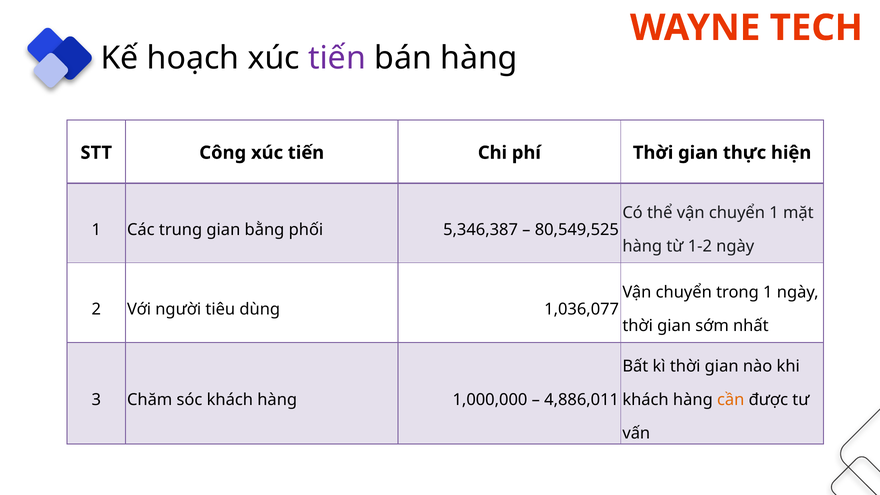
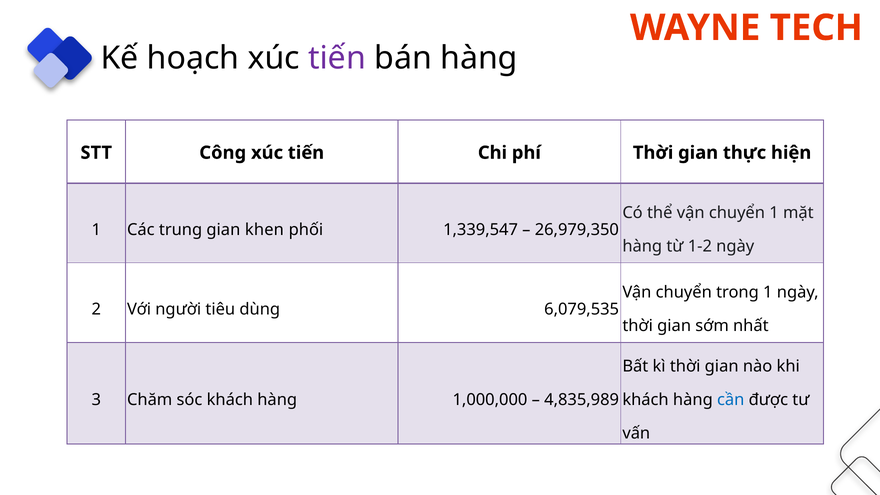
bằng: bằng -> khen
5,346,387: 5,346,387 -> 1,339,547
80,549,525: 80,549,525 -> 26,979,350
1,036,077: 1,036,077 -> 6,079,535
4,886,011: 4,886,011 -> 4,835,989
cần colour: orange -> blue
